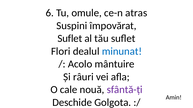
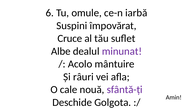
atras: atras -> iarbă
Suflet at (70, 39): Suflet -> Cruce
Flori: Flori -> Albe
minunat colour: blue -> purple
